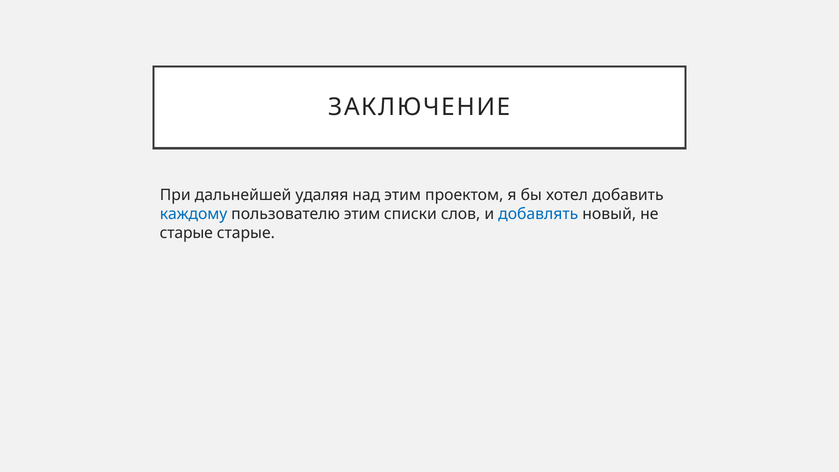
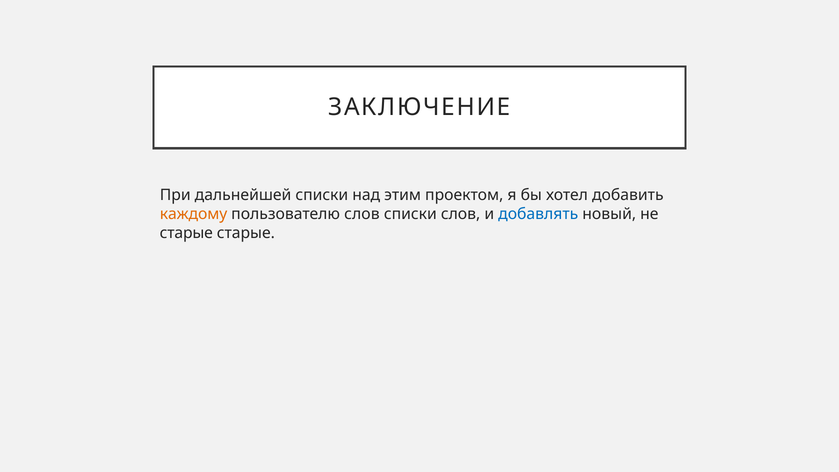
дальнейшей удаляя: удаляя -> списки
каждому colour: blue -> orange
пользователю этим: этим -> слов
